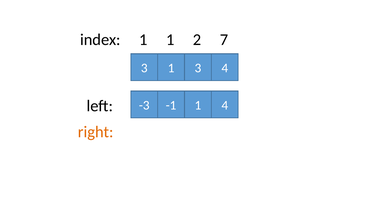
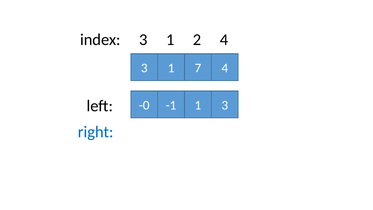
index 1: 1 -> 3
2 7: 7 -> 4
1 3: 3 -> 7
-3: -3 -> -0
1 4: 4 -> 3
right colour: orange -> blue
